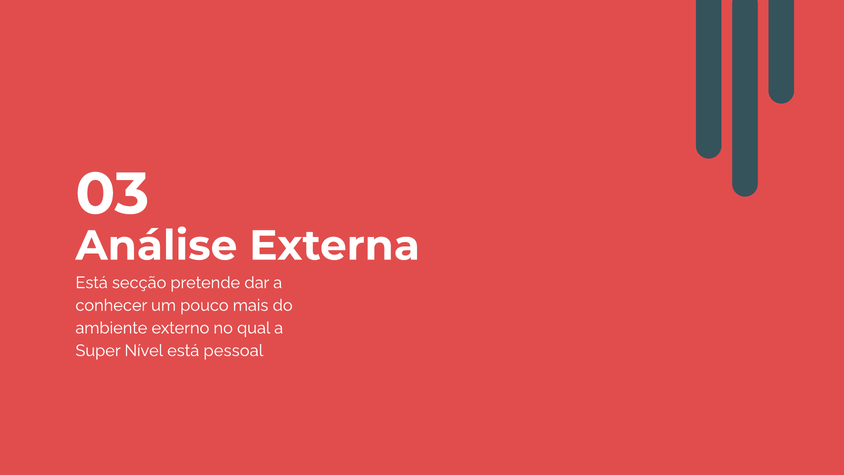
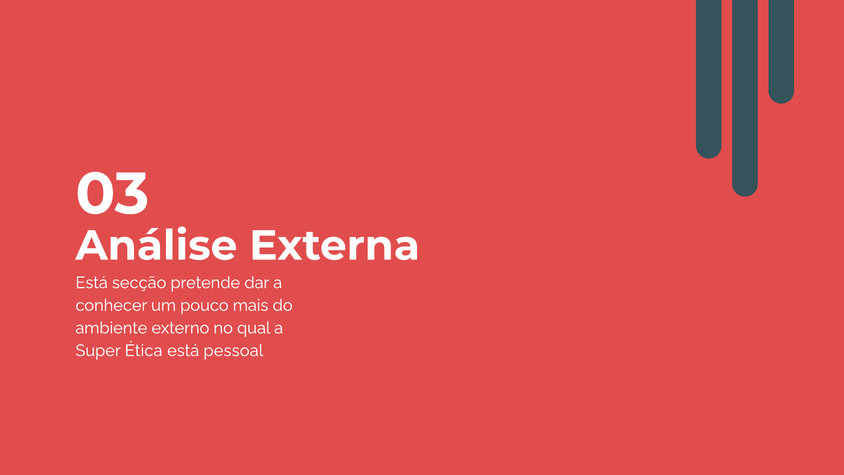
Nível: Nível -> Ética
